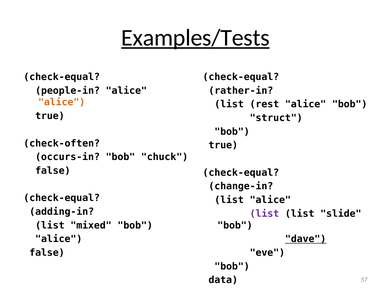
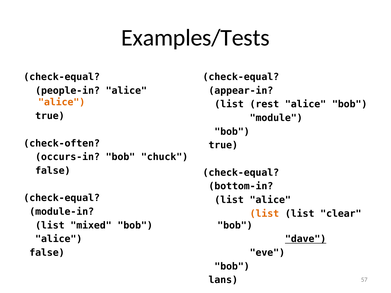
Examples/Tests underline: present -> none
rather-in: rather-in -> appear-in
struct: struct -> module
change-in: change-in -> bottom-in
adding-in: adding-in -> module-in
list at (264, 214) colour: purple -> orange
slide: slide -> clear
data: data -> lans
